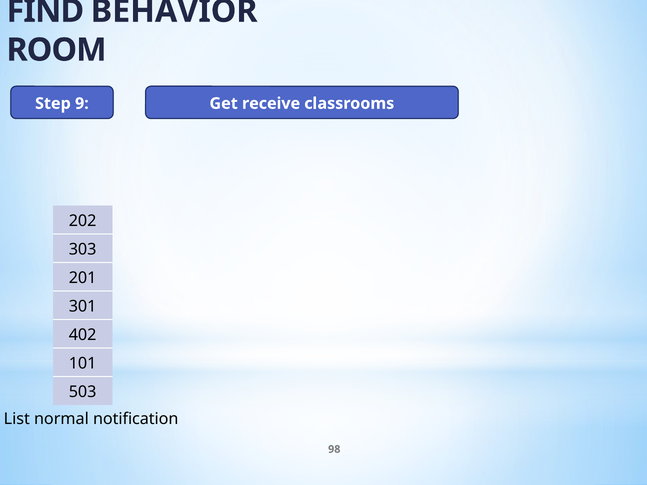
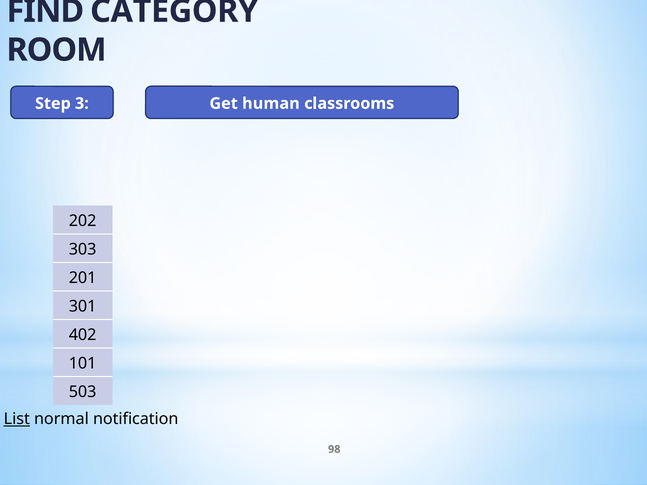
BEHAVIOR: BEHAVIOR -> CATEGORY
9: 9 -> 3
receive: receive -> human
List underline: none -> present
